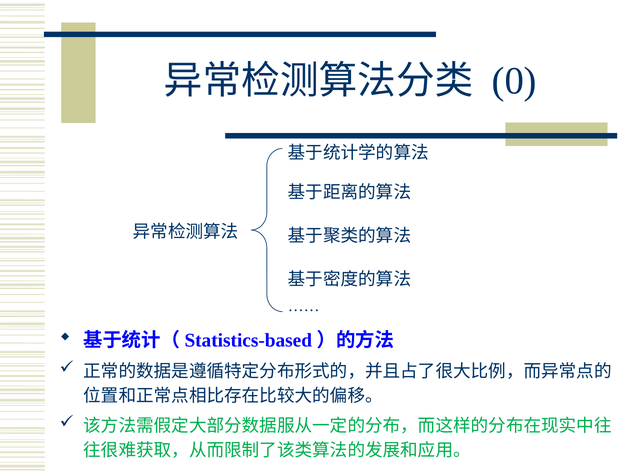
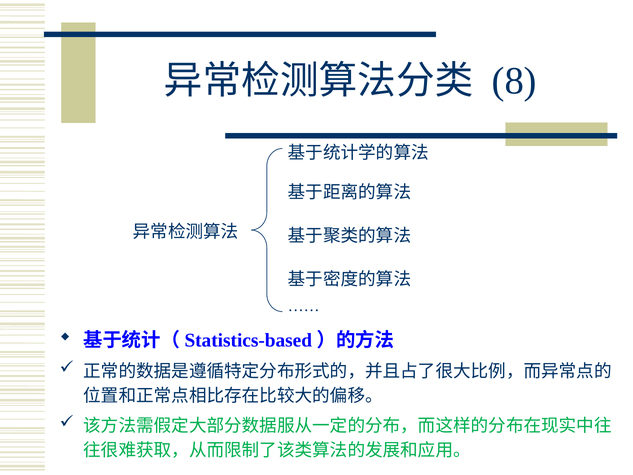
0: 0 -> 8
